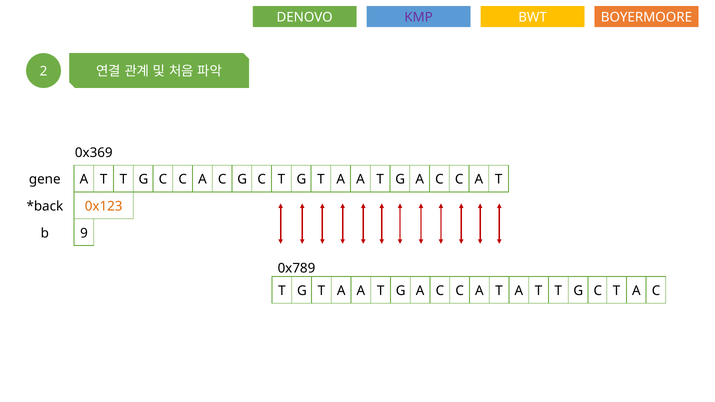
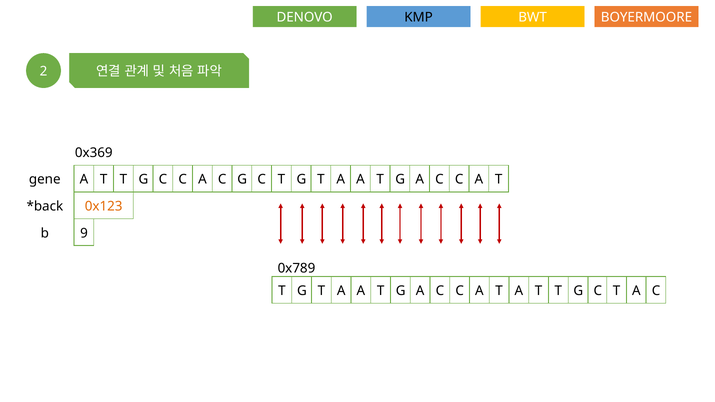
KMP colour: purple -> black
